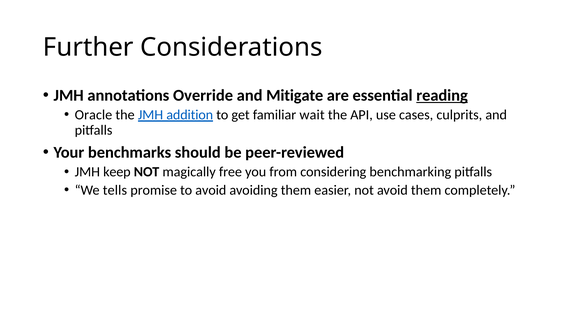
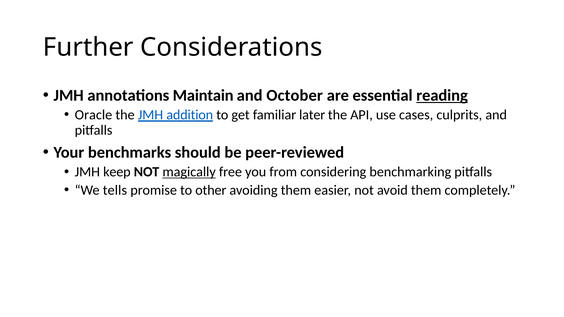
Override: Override -> Maintain
Mitigate: Mitigate -> October
wait: wait -> later
magically underline: none -> present
to avoid: avoid -> other
